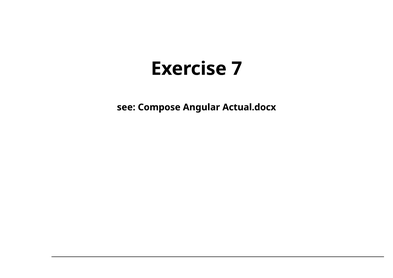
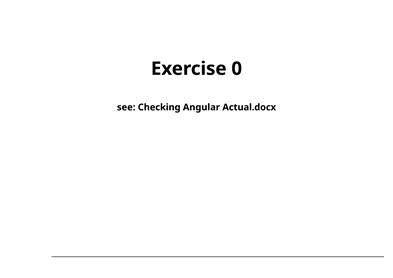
7: 7 -> 0
Compose: Compose -> Checking
